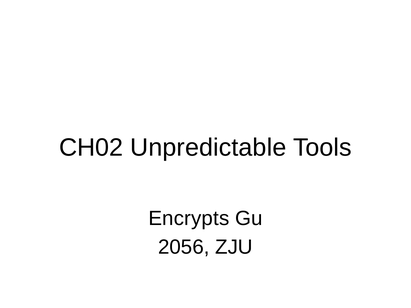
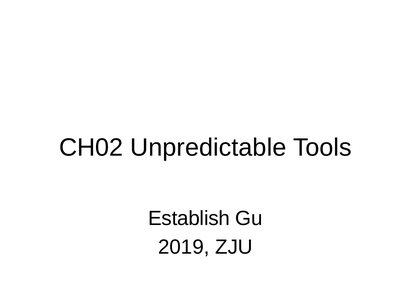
Encrypts: Encrypts -> Establish
2056: 2056 -> 2019
